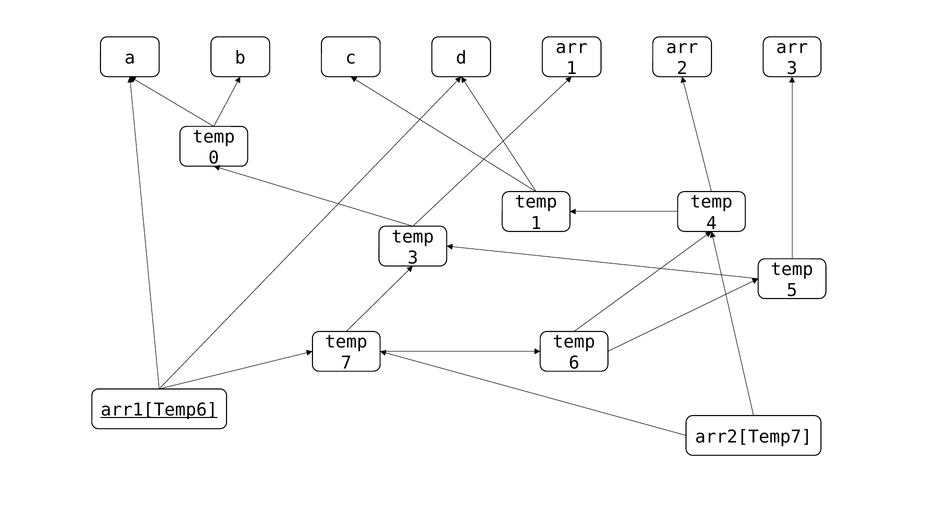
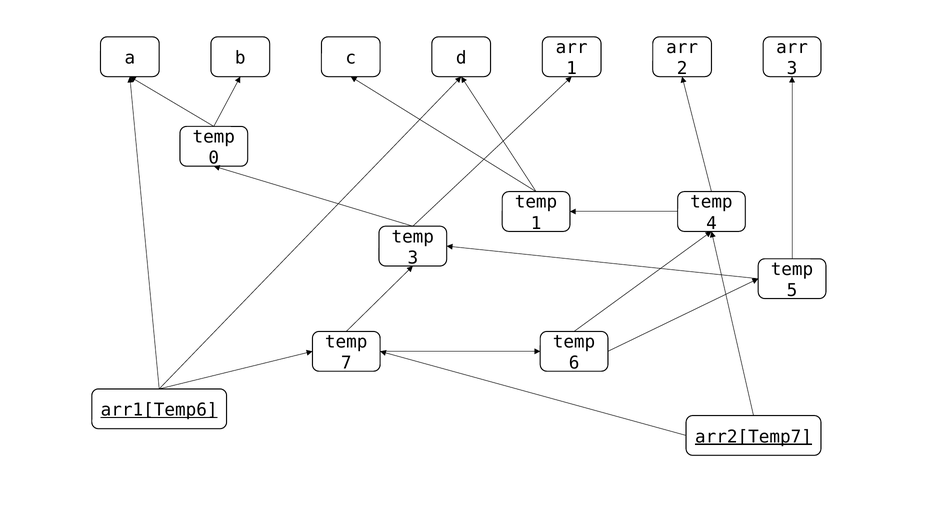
arr2[Temp7 underline: none -> present
